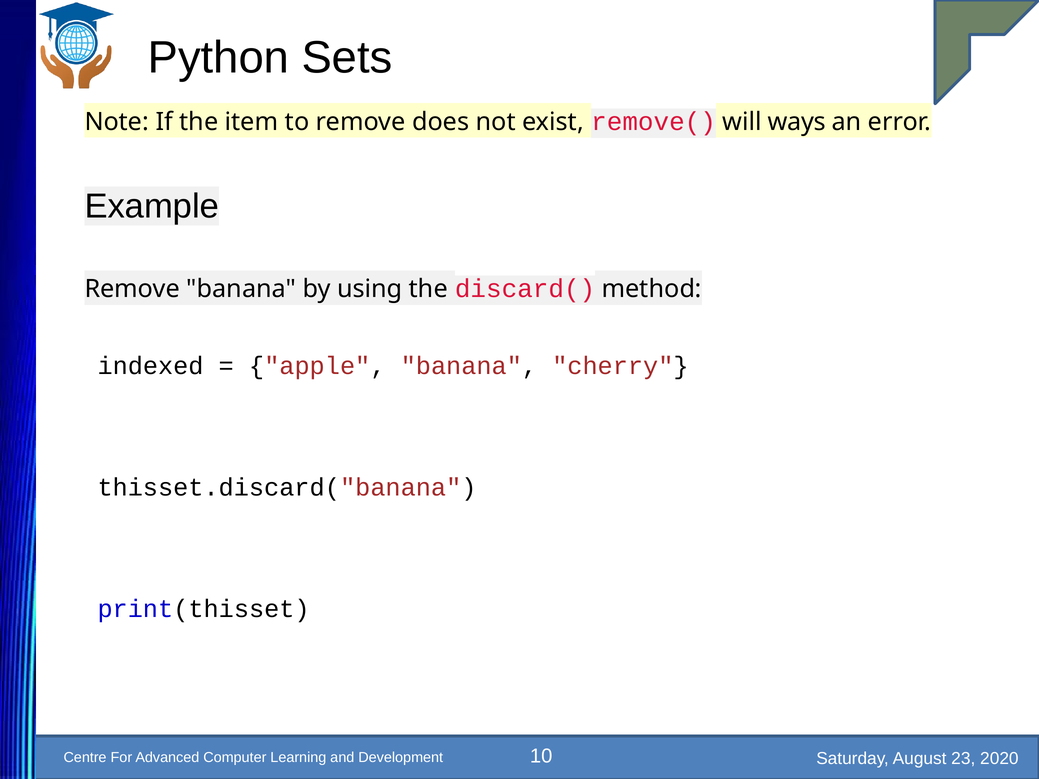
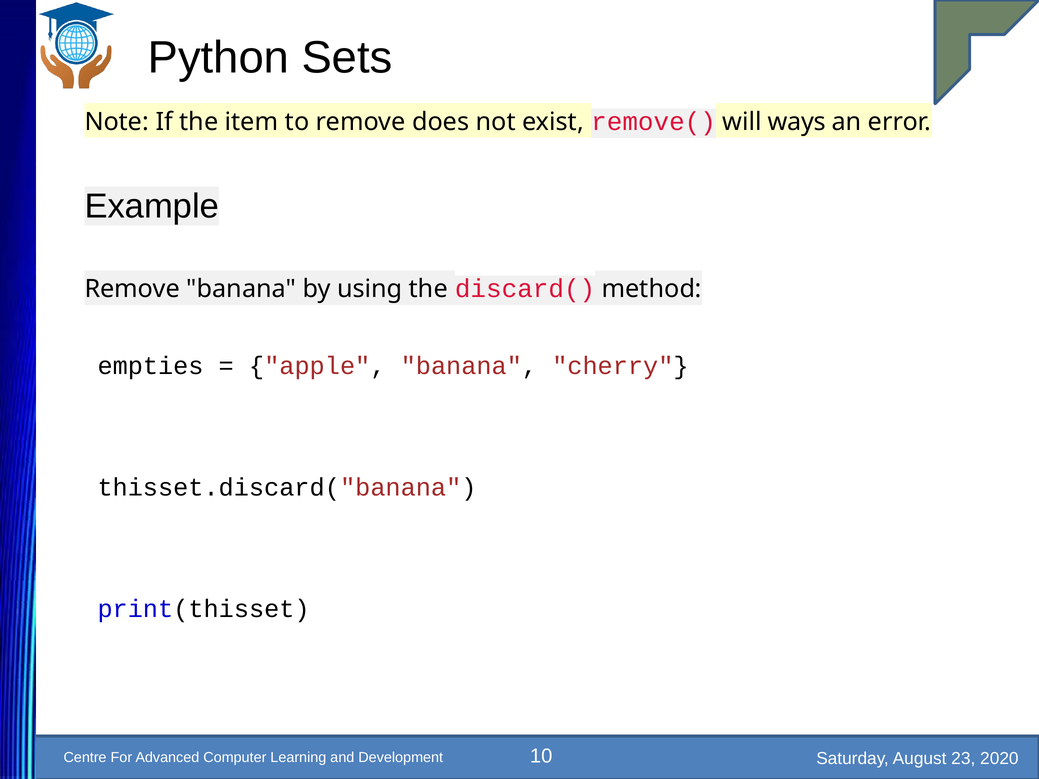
indexed: indexed -> empties
